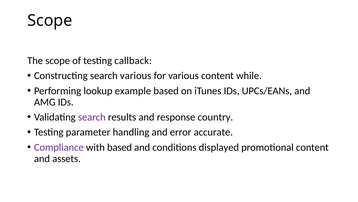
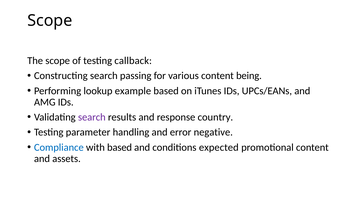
search various: various -> passing
while: while -> being
accurate: accurate -> negative
Compliance colour: purple -> blue
displayed: displayed -> expected
